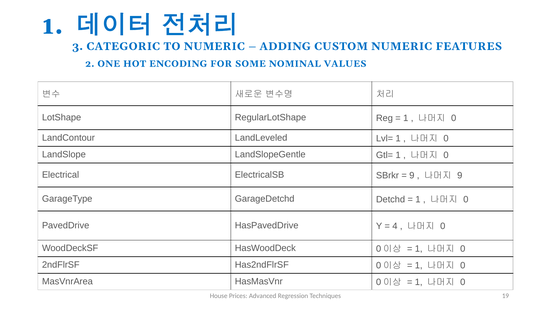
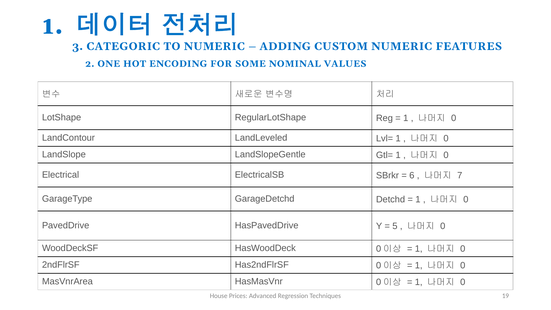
9 at (412, 175): 9 -> 6
9 at (460, 175): 9 -> 7
4: 4 -> 5
